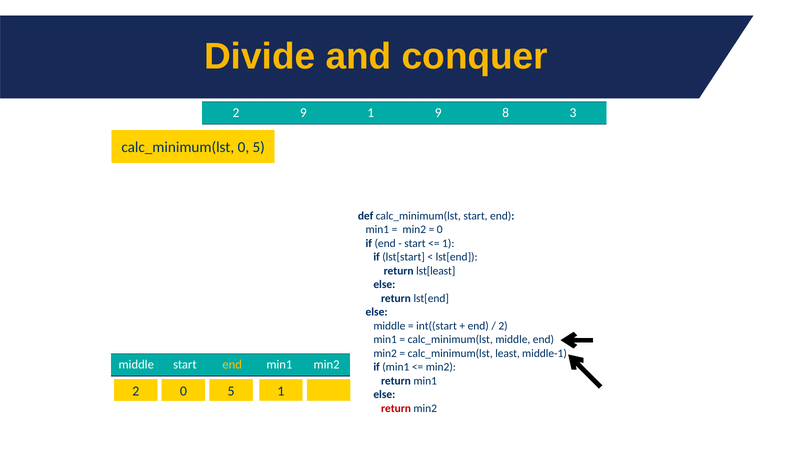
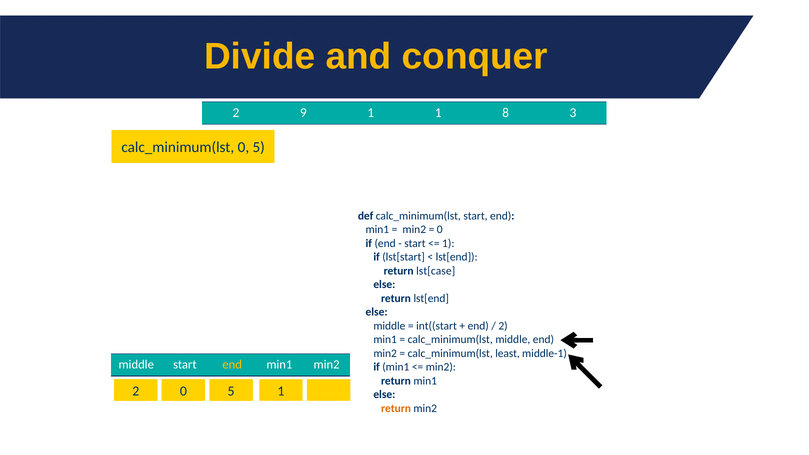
1 9: 9 -> 1
lst[least: lst[least -> lst[case
return at (396, 408) colour: red -> orange
